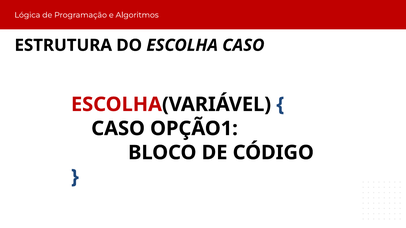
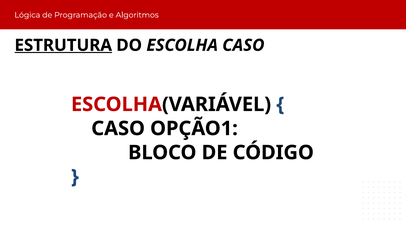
ESTRUTURA underline: none -> present
